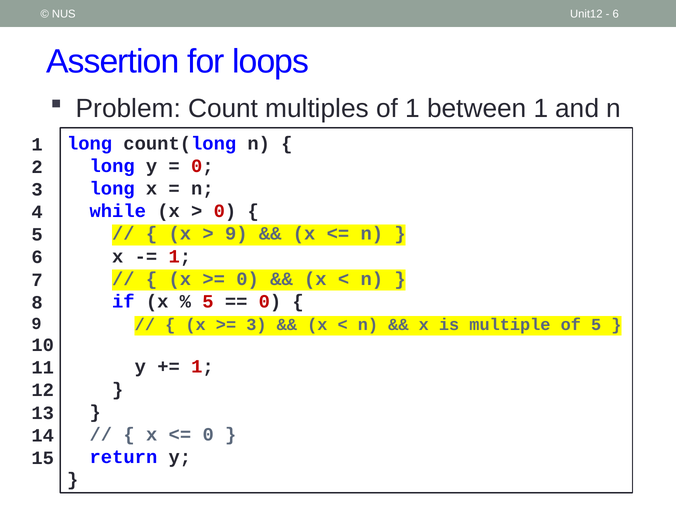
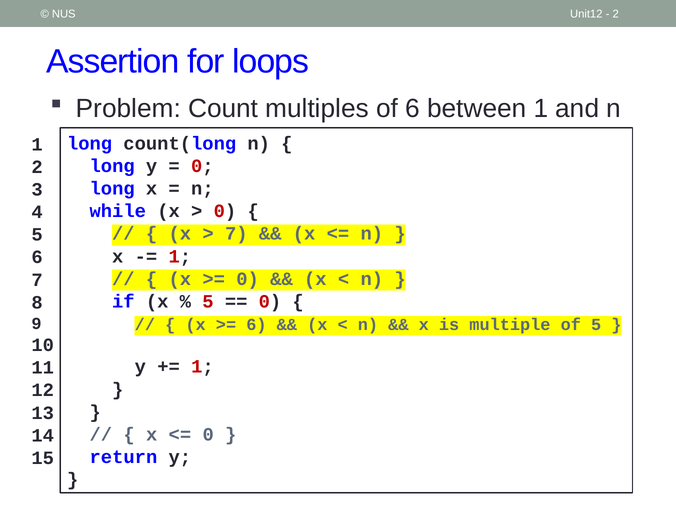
6 at (616, 14): 6 -> 2
of 1: 1 -> 6
9 at (236, 234): 9 -> 7
3 at (256, 325): 3 -> 6
